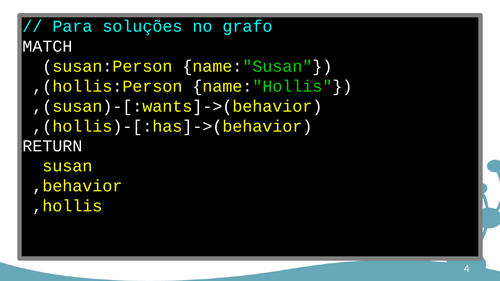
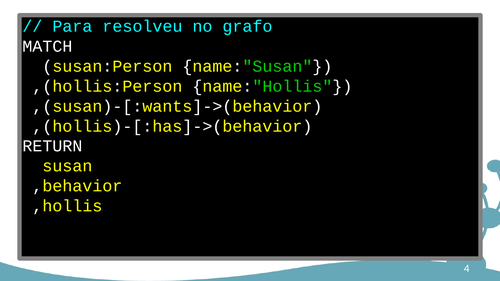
soluções: soluções -> resolveu
